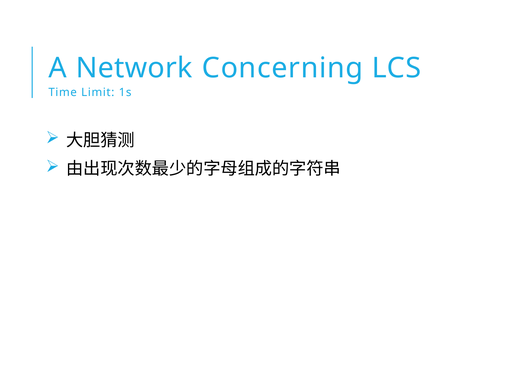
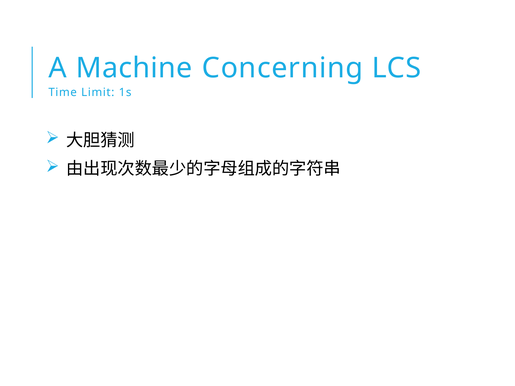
Network: Network -> Machine
